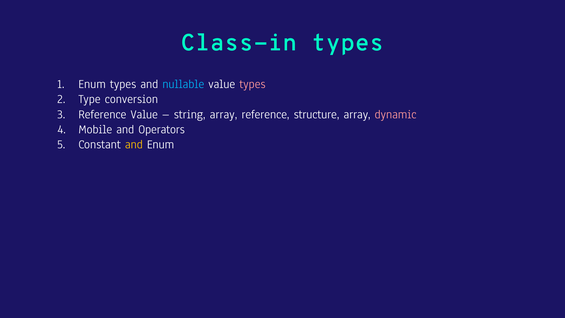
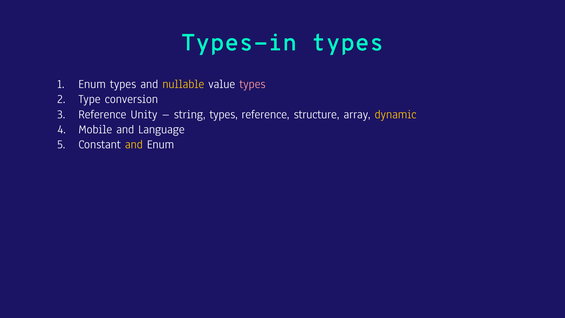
Class-in: Class-in -> Types-in
nullable colour: light blue -> yellow
Reference Value: Value -> Unity
string array: array -> types
dynamic colour: pink -> yellow
Operators: Operators -> Language
